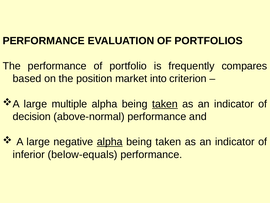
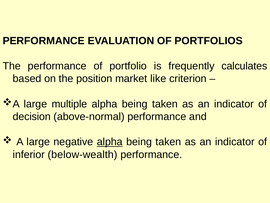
compares: compares -> calculates
into: into -> like
taken at (165, 104) underline: present -> none
below-equals: below-equals -> below-wealth
